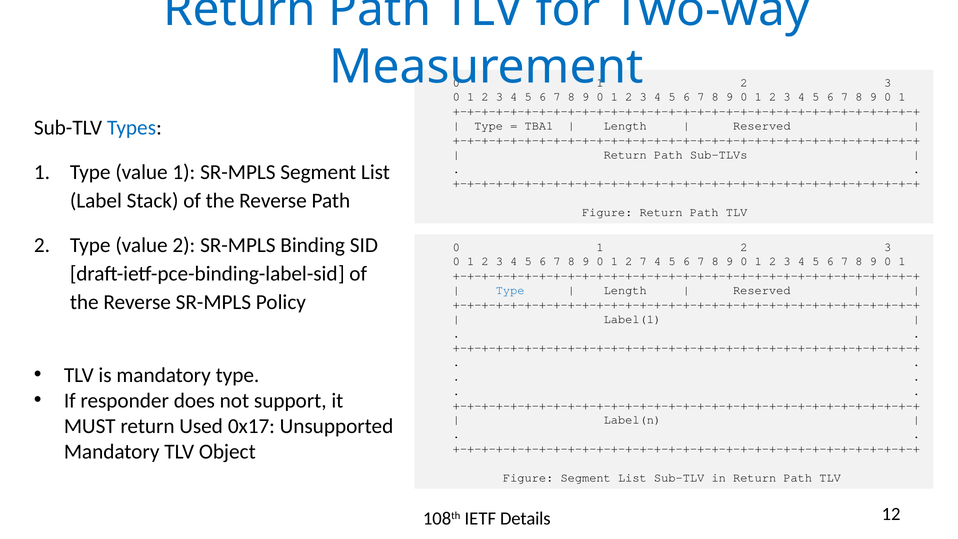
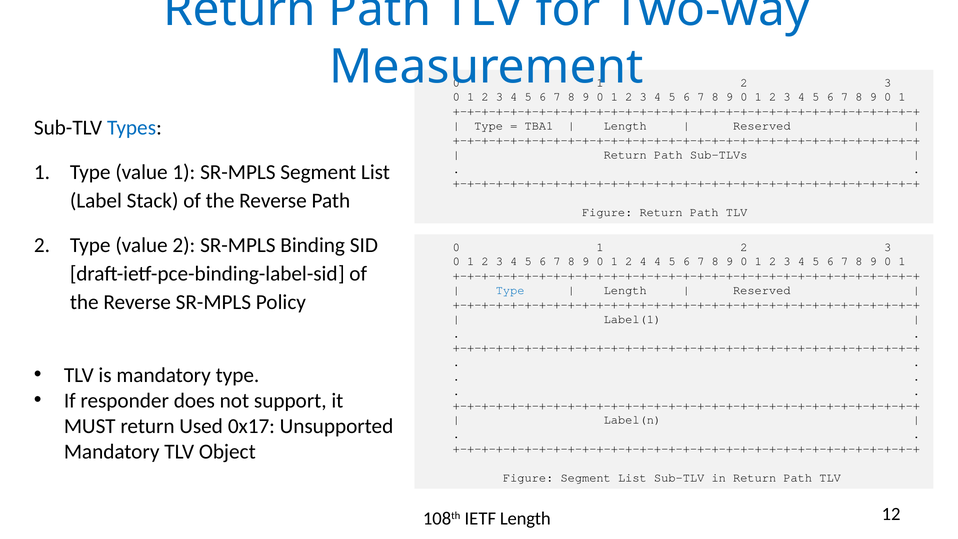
2 7: 7 -> 4
IETF Details: Details -> Length
